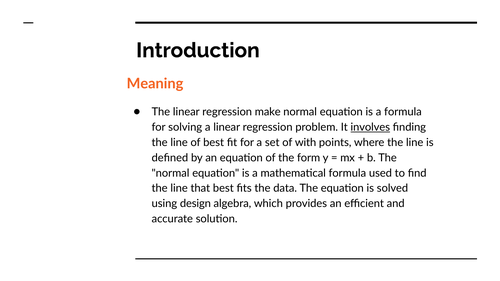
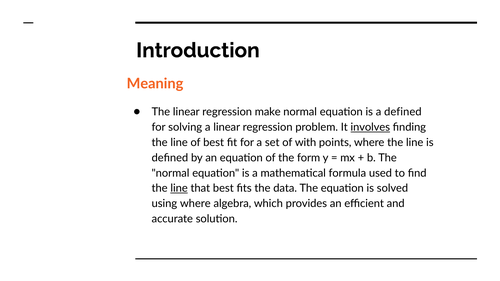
a formula: formula -> defined
line at (179, 188) underline: none -> present
using design: design -> where
